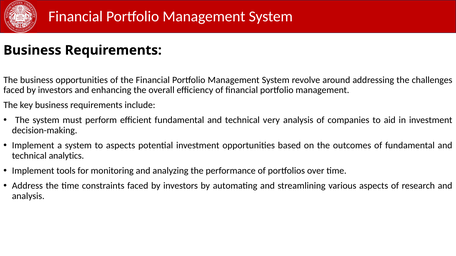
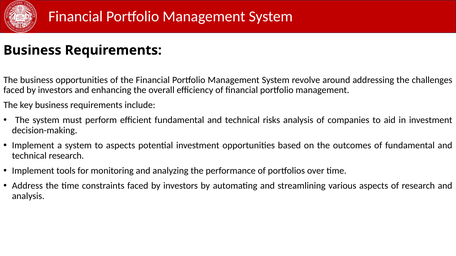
very: very -> risks
technical analytics: analytics -> research
